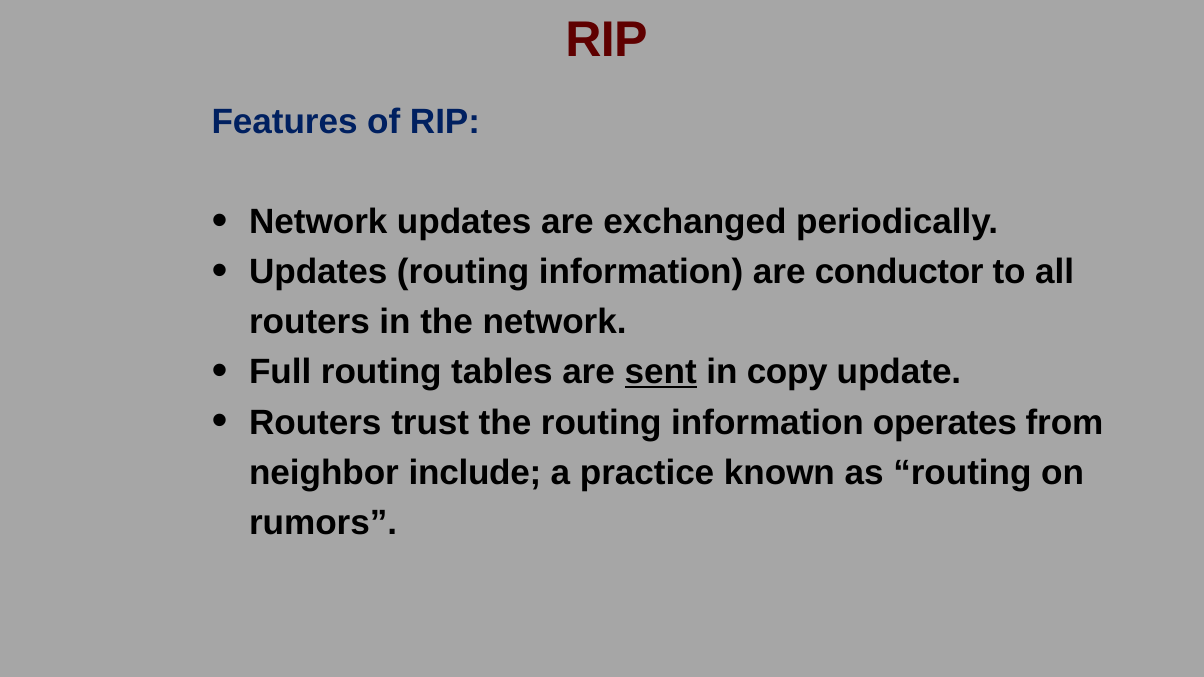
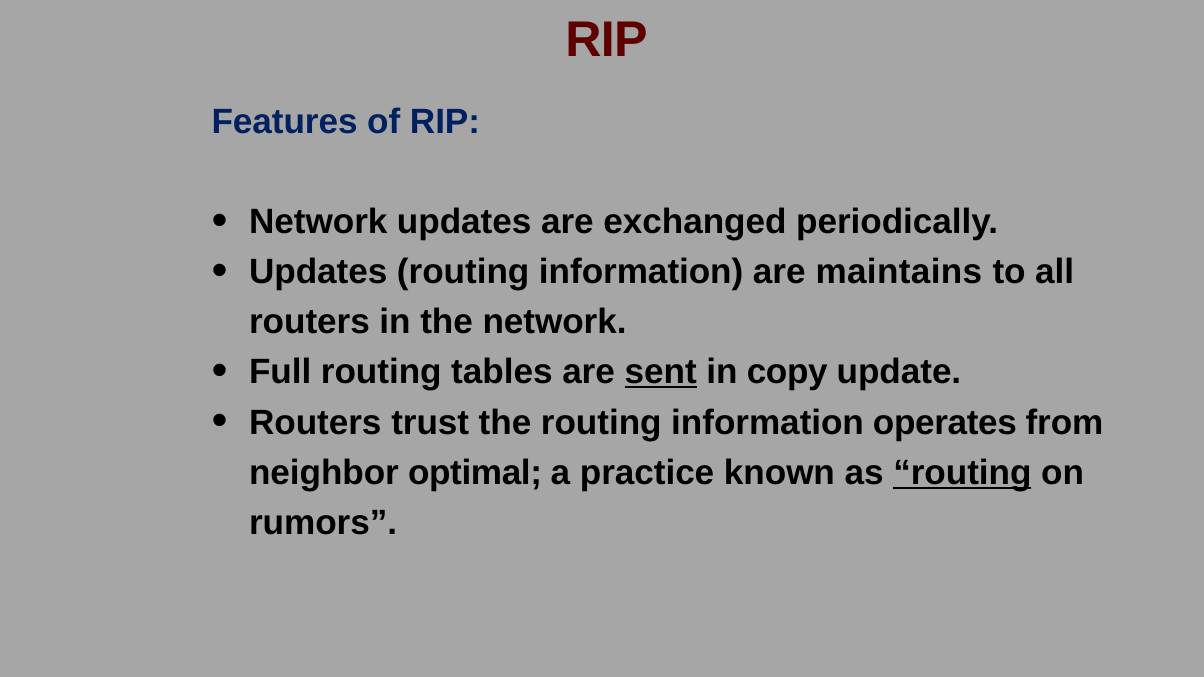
conductor: conductor -> maintains
include: include -> optimal
routing at (962, 473) underline: none -> present
